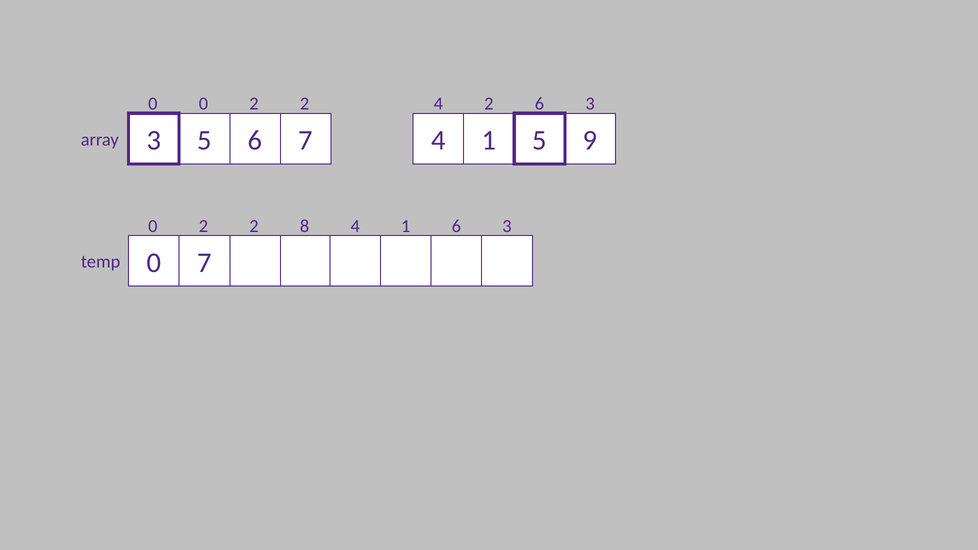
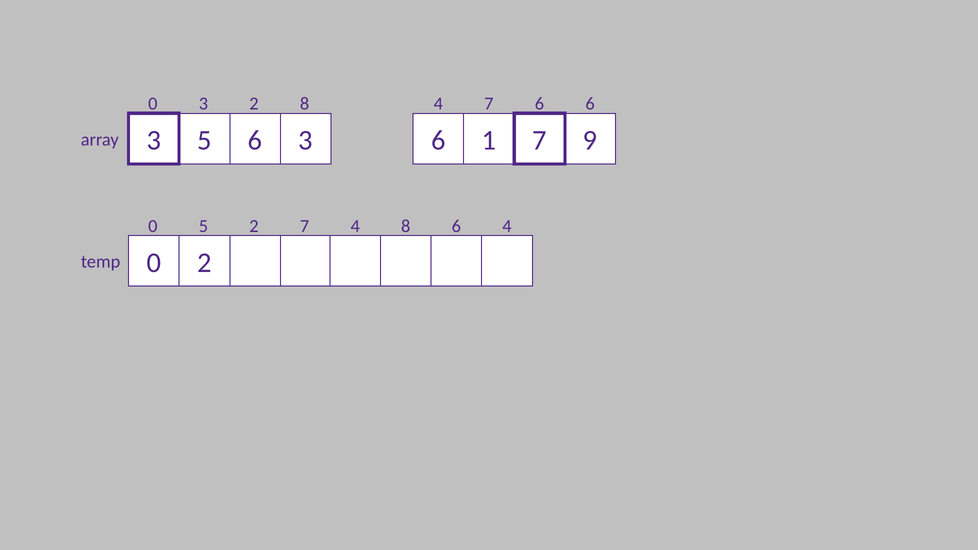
0 at (203, 104): 0 -> 3
2 at (305, 104): 2 -> 8
4 2: 2 -> 7
3 at (590, 104): 3 -> 6
6 7: 7 -> 3
3 4: 4 -> 6
1 5: 5 -> 7
2 at (203, 226): 2 -> 5
2 8: 8 -> 7
1 at (406, 226): 1 -> 8
3 at (507, 226): 3 -> 4
0 7: 7 -> 2
